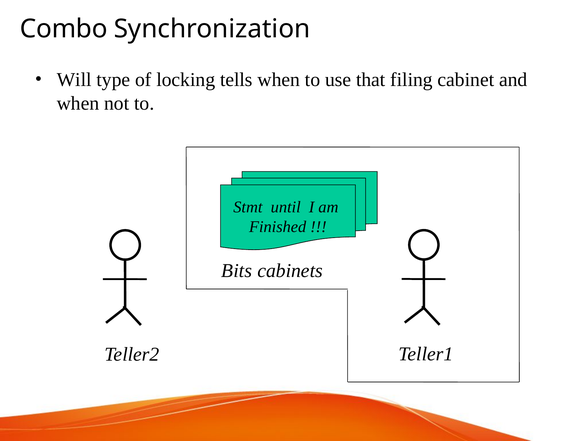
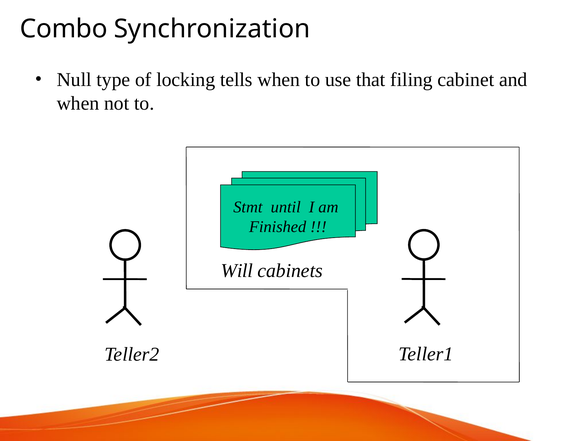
Will: Will -> Null
Bits: Bits -> Will
